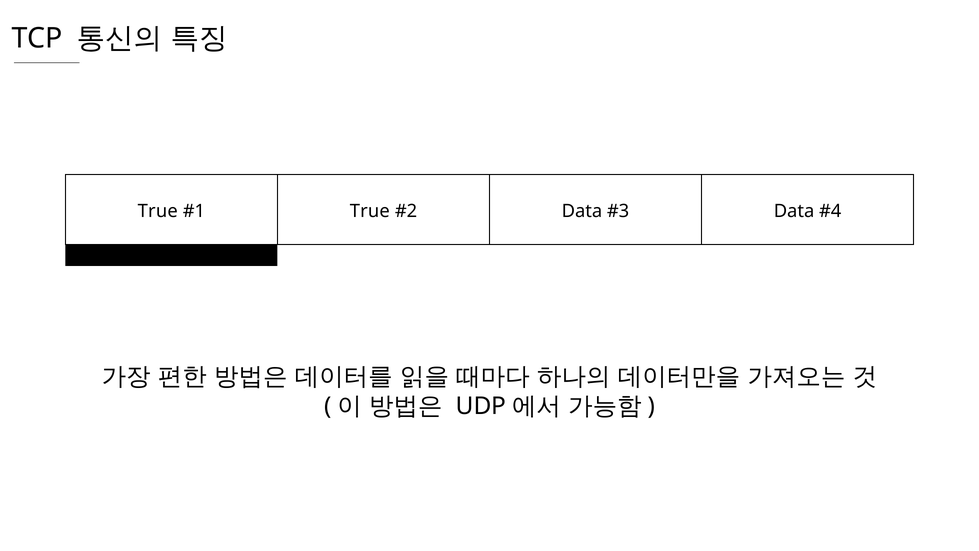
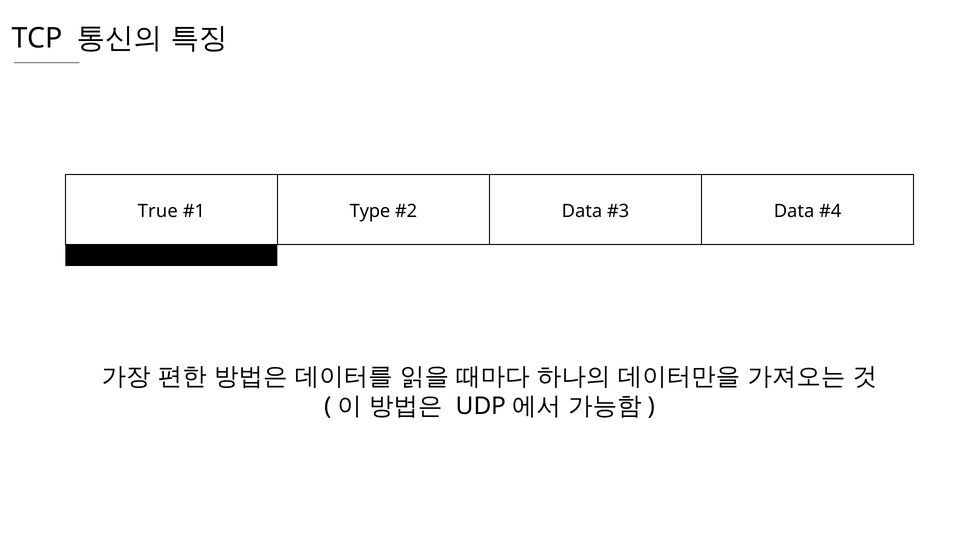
True at (370, 211): True -> Type
